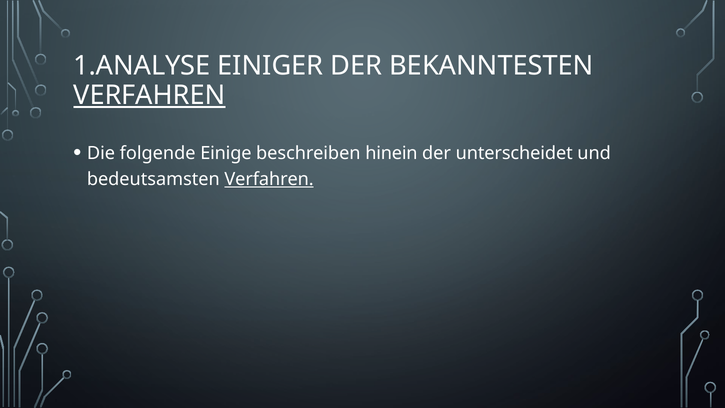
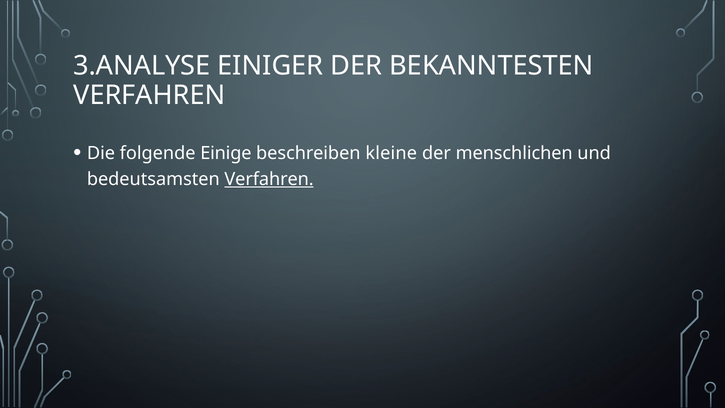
1.ANALYSE: 1.ANALYSE -> 3.ANALYSE
VERFAHREN at (149, 95) underline: present -> none
hinein: hinein -> kleine
unterscheidet: unterscheidet -> menschlichen
